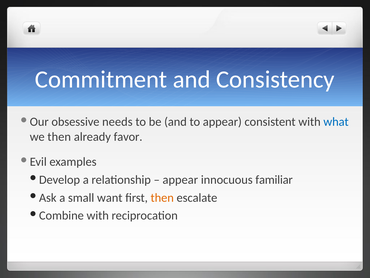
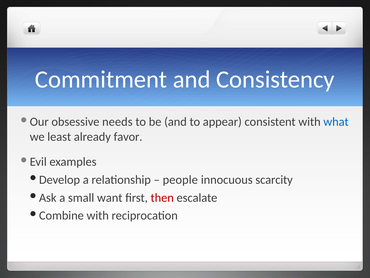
we then: then -> least
appear at (180, 179): appear -> people
familiar: familiar -> scarcity
then at (162, 197) colour: orange -> red
